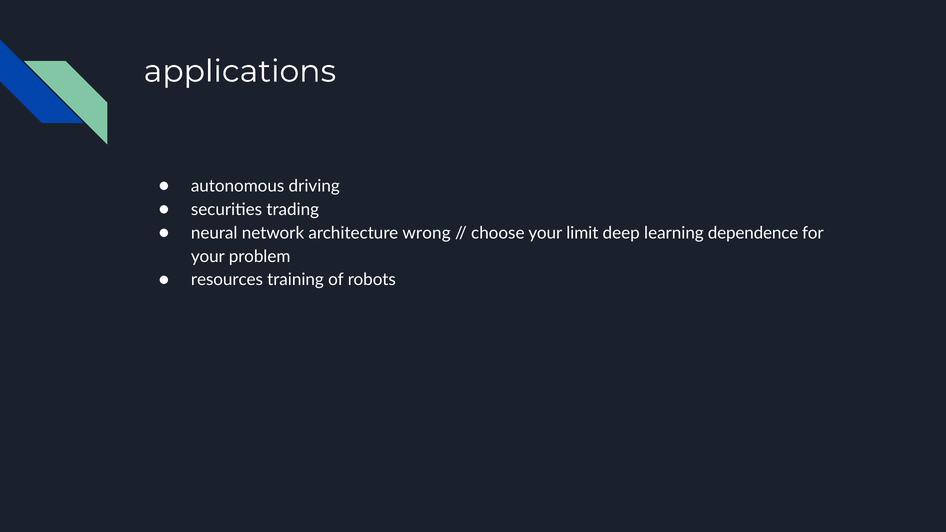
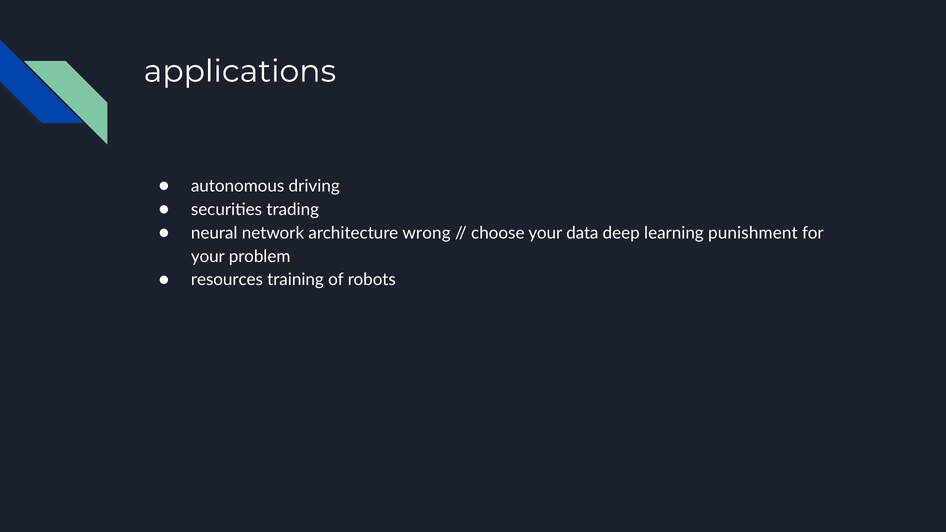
limit: limit -> data
dependence: dependence -> punishment
